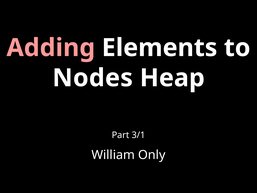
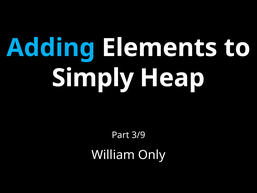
Adding colour: pink -> light blue
Nodes: Nodes -> Simply
3/1: 3/1 -> 3/9
